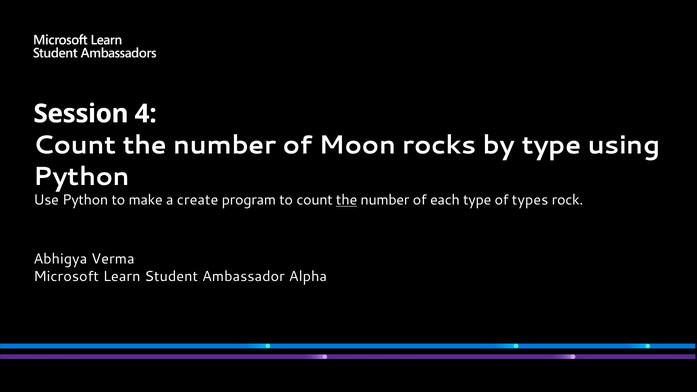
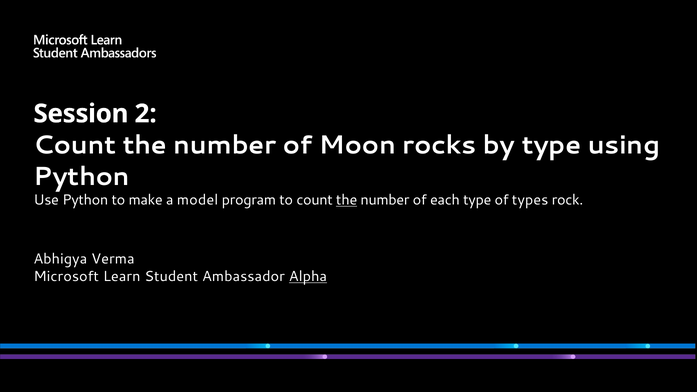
4: 4 -> 2
create: create -> model
Alpha underline: none -> present
